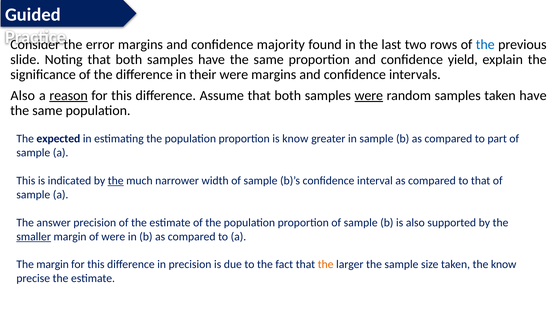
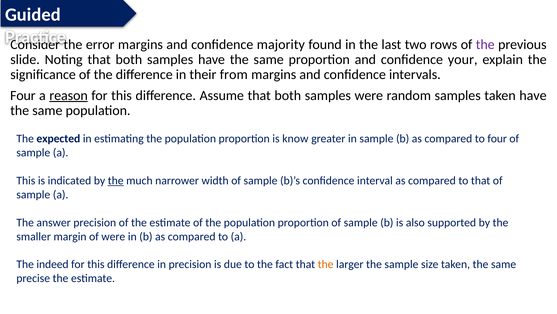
the at (485, 44) colour: blue -> purple
yield: yield -> your
their were: were -> from
Also at (23, 95): Also -> Four
were at (369, 95) underline: present -> none
to part: part -> four
smaller underline: present -> none
The margin: margin -> indeed
taken the know: know -> same
